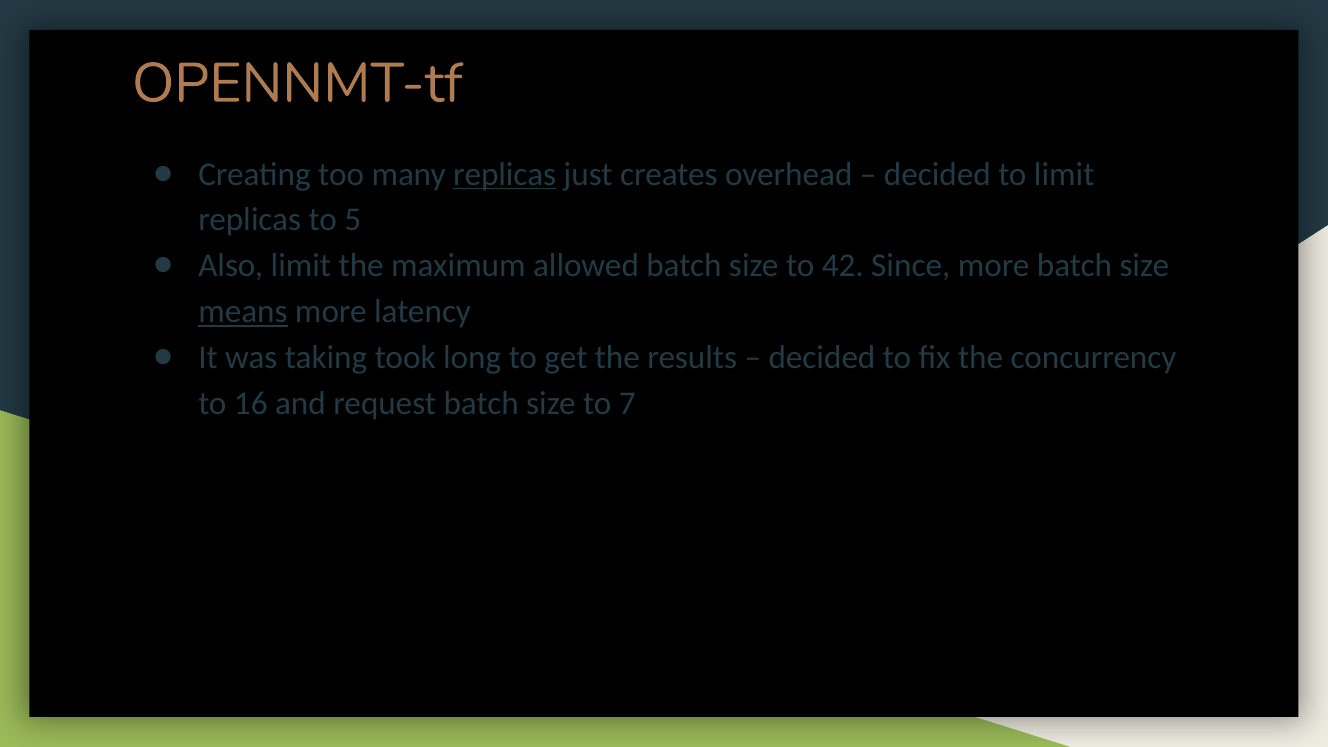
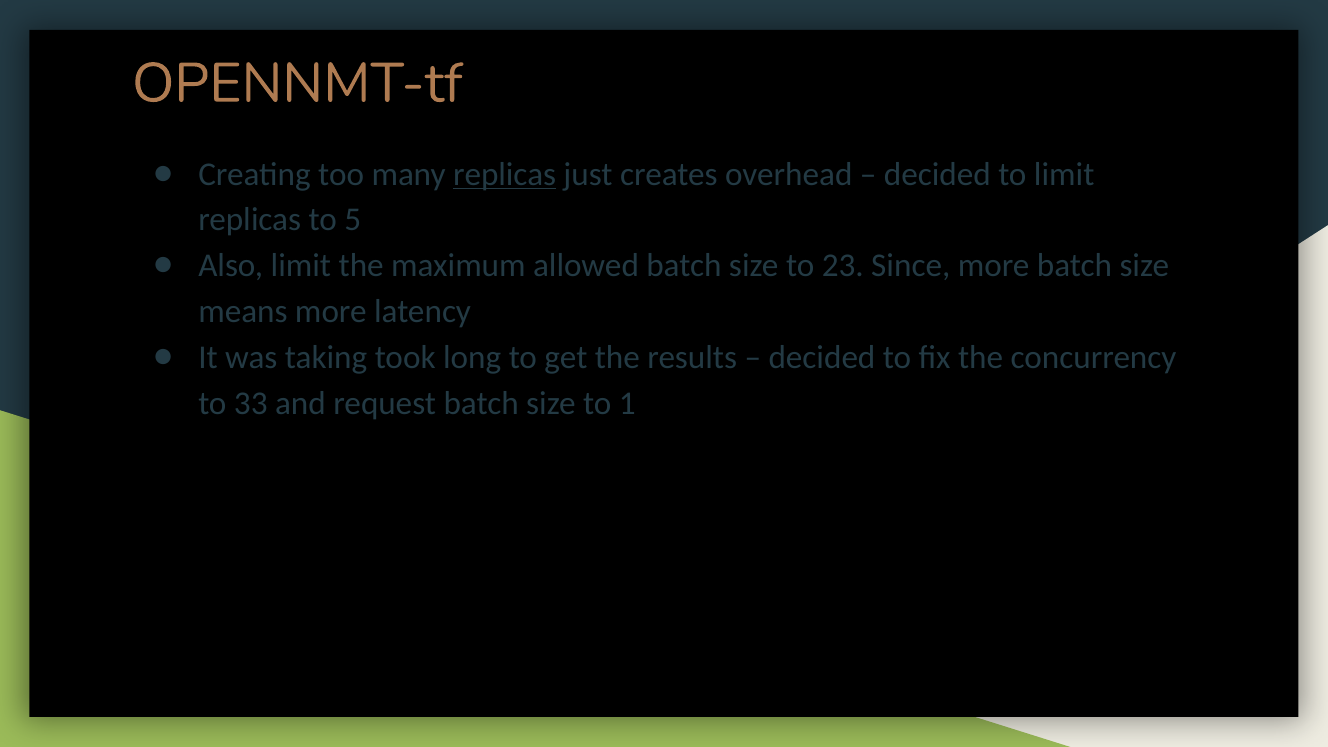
42: 42 -> 23
means underline: present -> none
16: 16 -> 33
7: 7 -> 1
